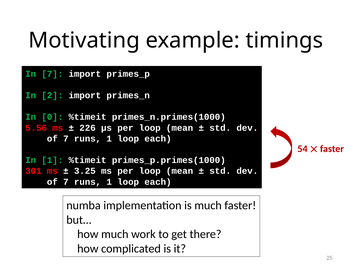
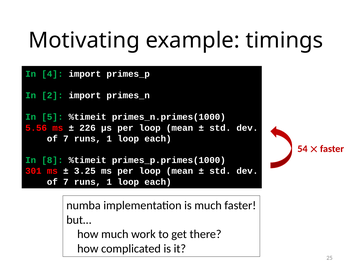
In 7: 7 -> 4
0: 0 -> 5
In 1: 1 -> 8
